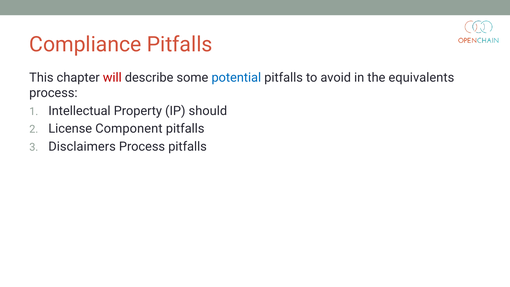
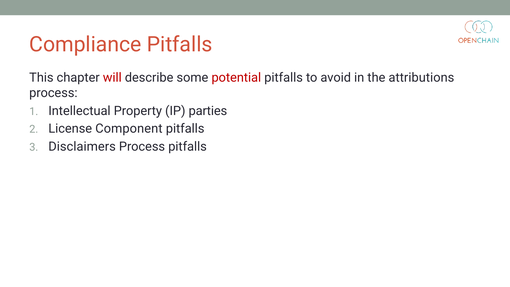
potential colour: blue -> red
equivalents: equivalents -> attributions
should: should -> parties
